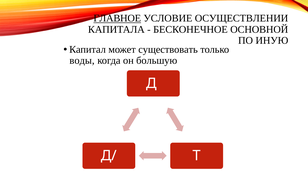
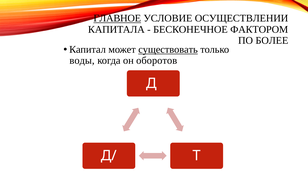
ОСНОВНОЙ: ОСНОВНОЙ -> ФАКТОРОМ
ИНУЮ: ИНУЮ -> БОЛЕЕ
существовать underline: none -> present
большую: большую -> оборотов
